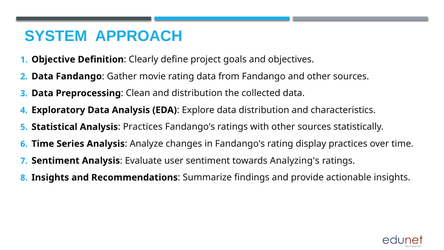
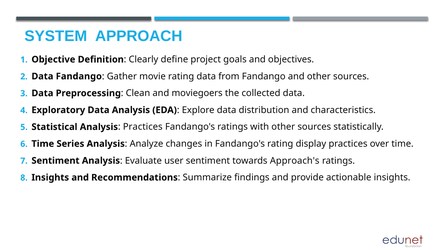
and distribution: distribution -> moviegoers
Analyzing's: Analyzing's -> Approach's
